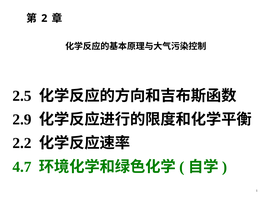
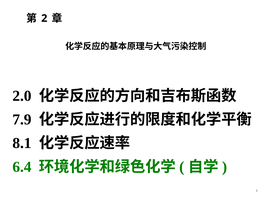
2.5: 2.5 -> 2.0
2.9: 2.9 -> 7.9
2.2: 2.2 -> 8.1
4.7: 4.7 -> 6.4
